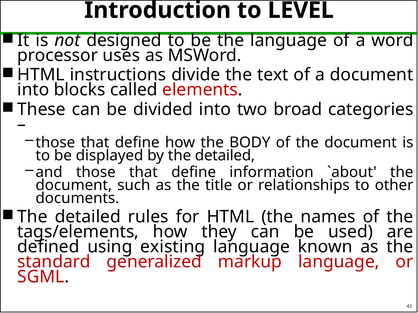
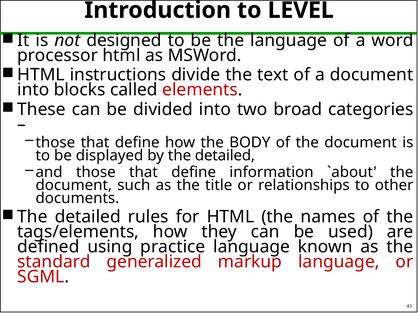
processor uses: uses -> html
existing: existing -> practice
